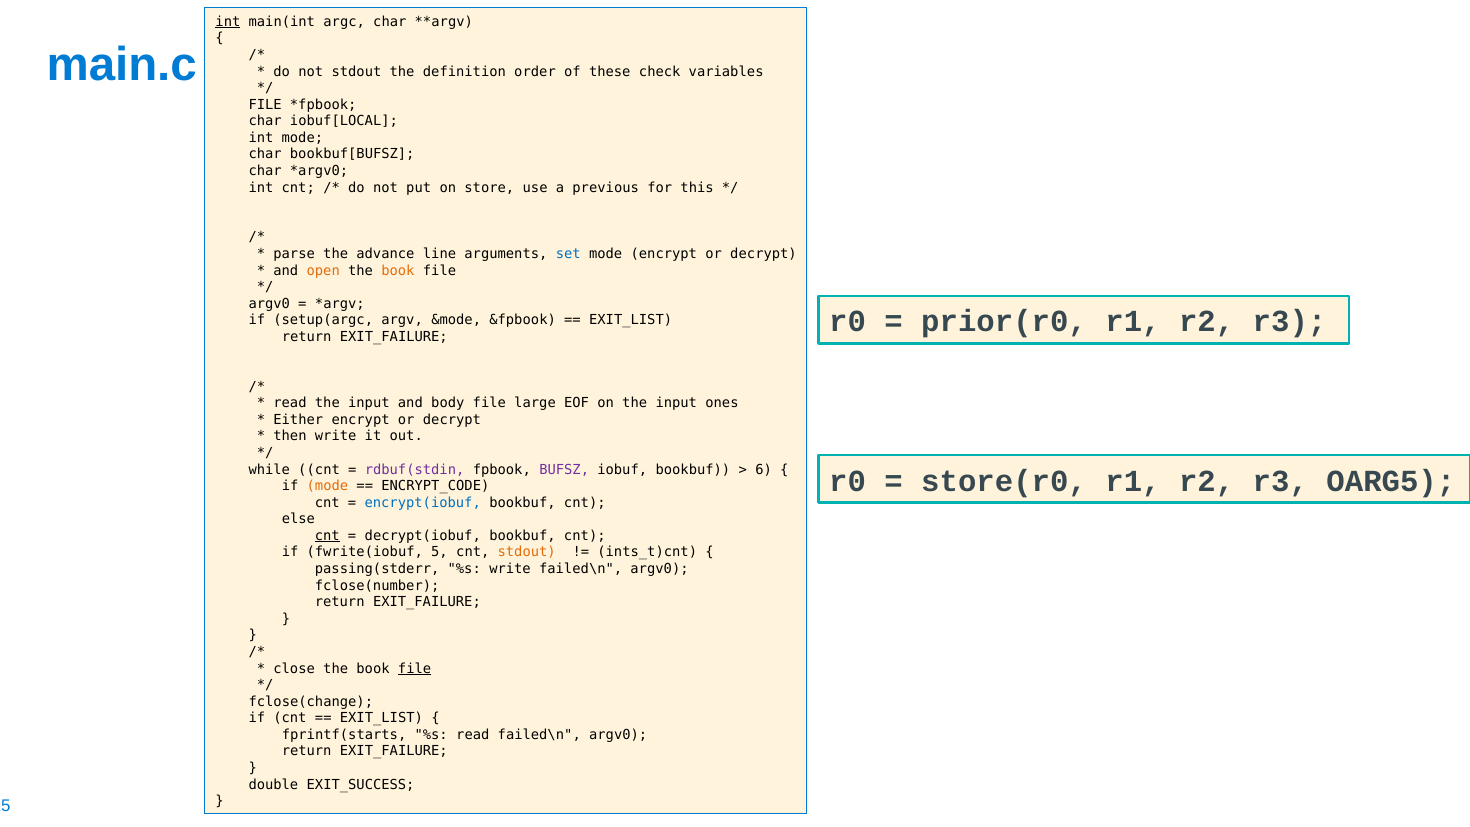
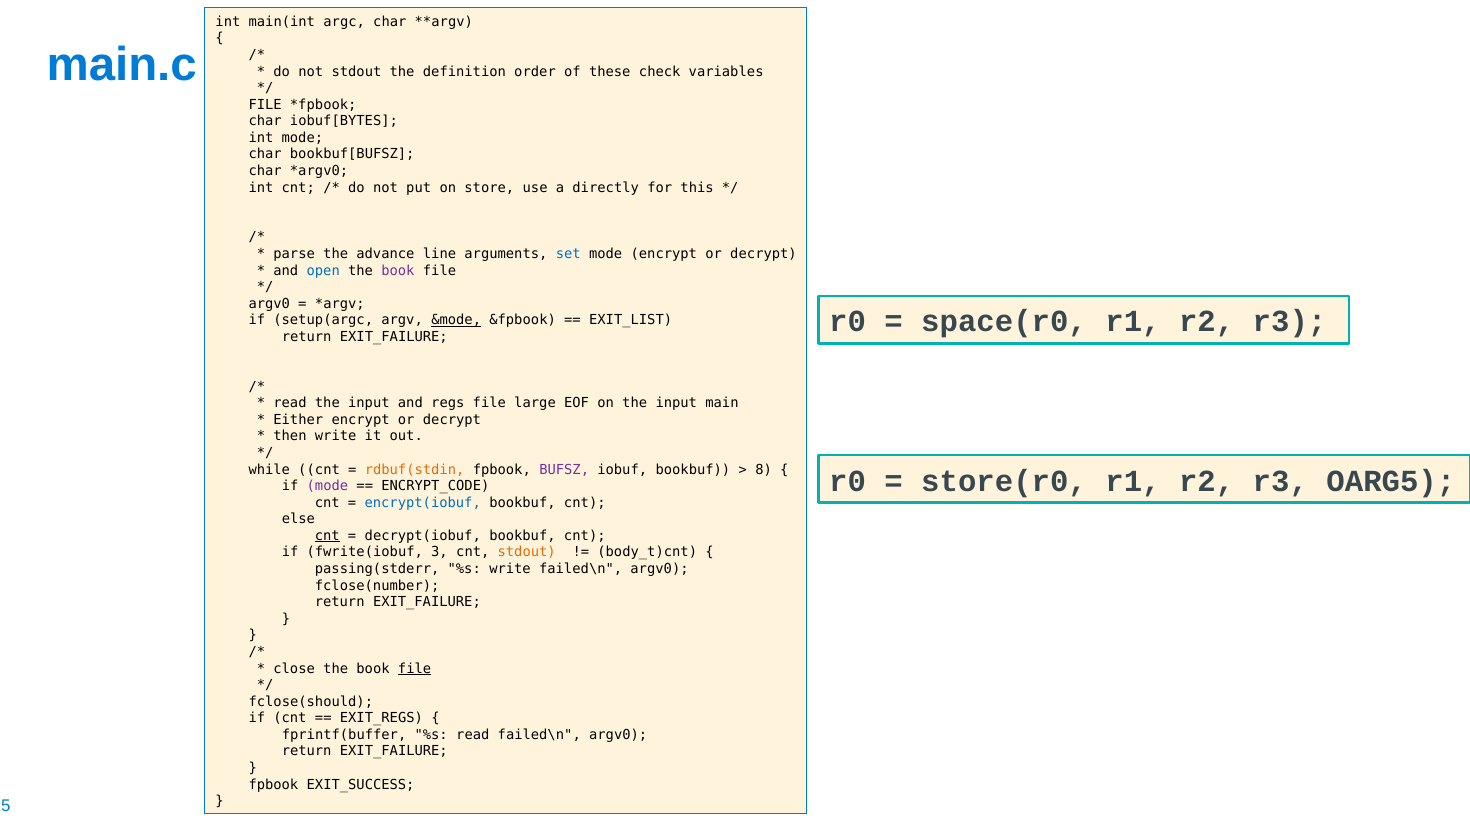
int at (228, 22) underline: present -> none
iobuf[LOCAL: iobuf[LOCAL -> iobuf[BYTES
previous: previous -> directly
open colour: orange -> blue
book at (398, 270) colour: orange -> purple
prior(r0: prior(r0 -> space(r0
&mode underline: none -> present
body: body -> regs
ones: ones -> main
rdbuf(stdin colour: purple -> orange
6: 6 -> 8
mode at (327, 486) colour: orange -> purple
5: 5 -> 3
ints_t)cnt: ints_t)cnt -> body_t)cnt
fclose(change: fclose(change -> fclose(should
EXIT_LIST at (381, 718): EXIT_LIST -> EXIT_REGS
fprintf(starts: fprintf(starts -> fprintf(buffer
double at (273, 784): double -> fpbook
